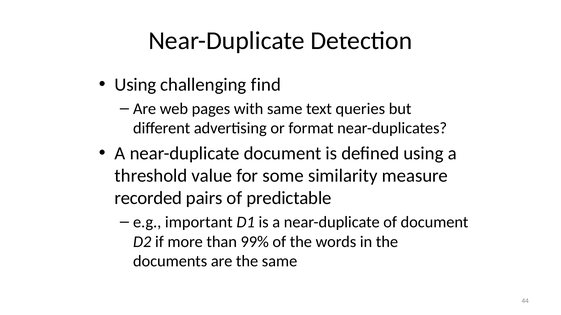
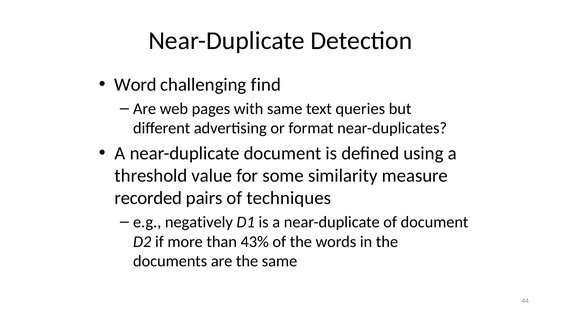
Using at (135, 85): Using -> Word
predictable: predictable -> techniques
important: important -> negatively
99%: 99% -> 43%
